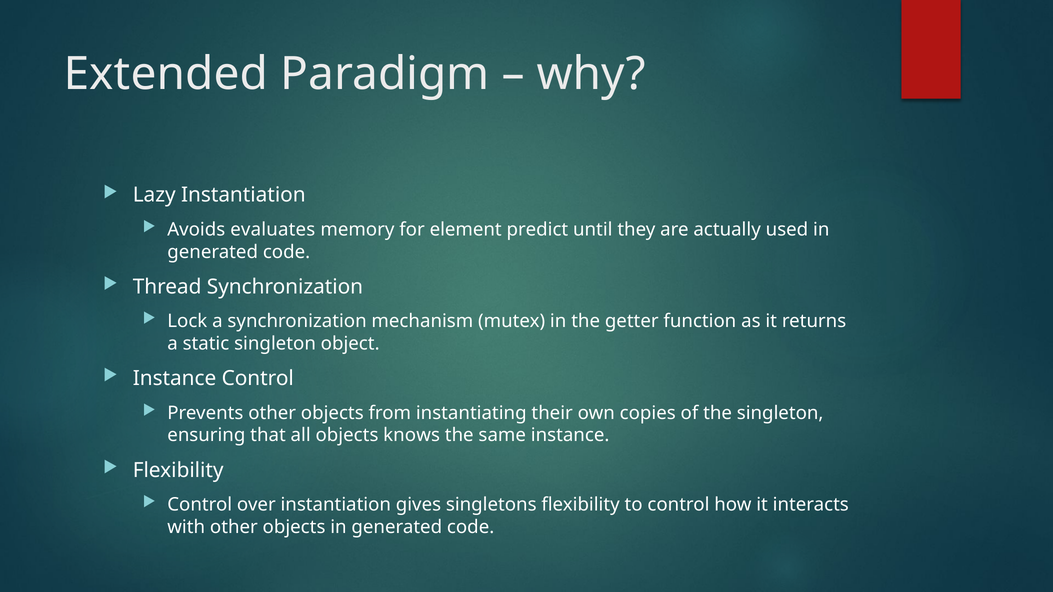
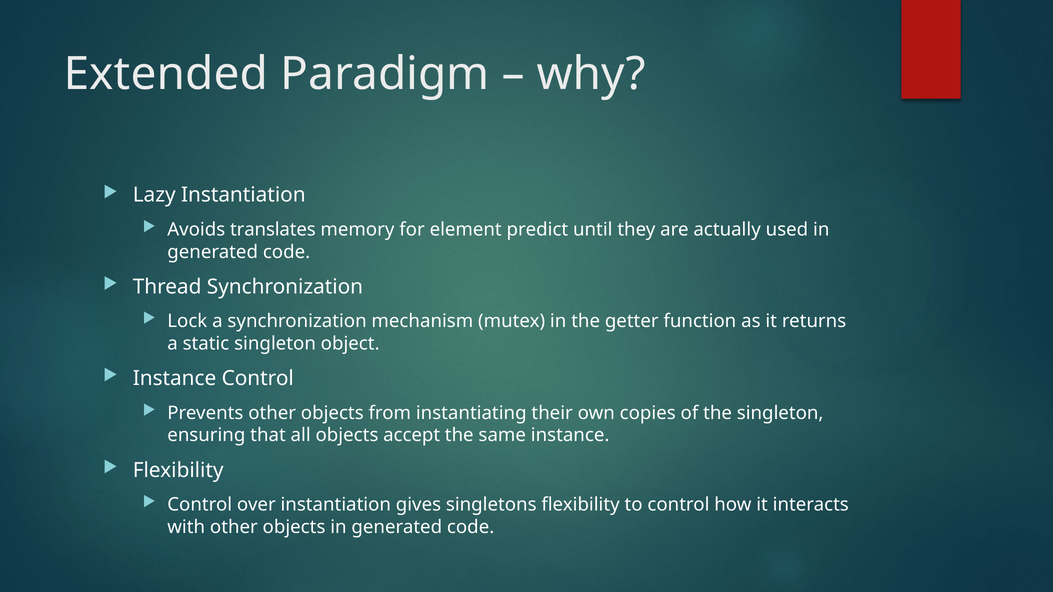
evaluates: evaluates -> translates
knows: knows -> accept
